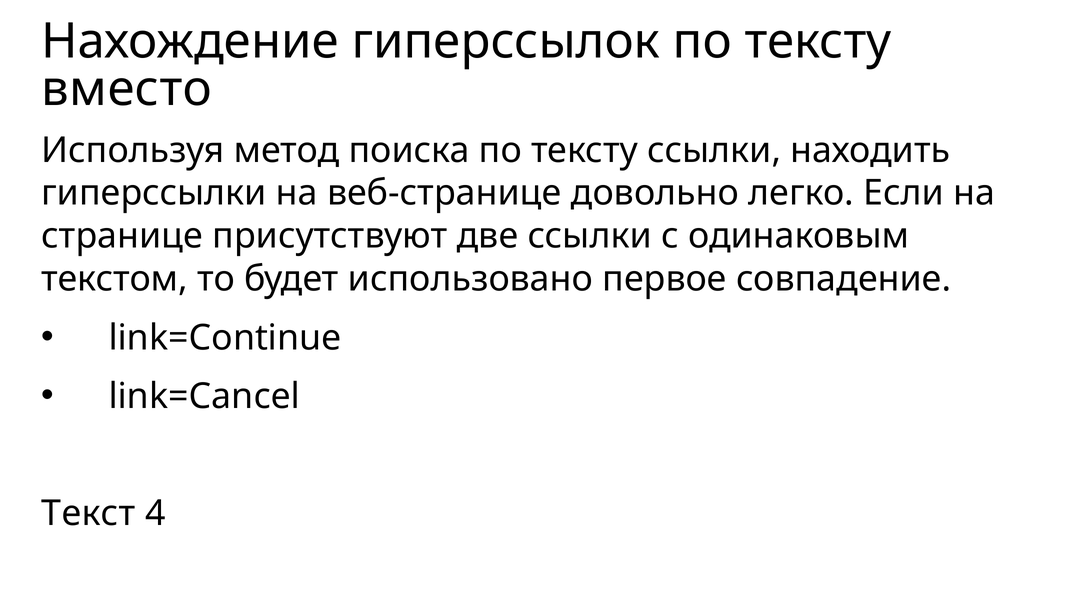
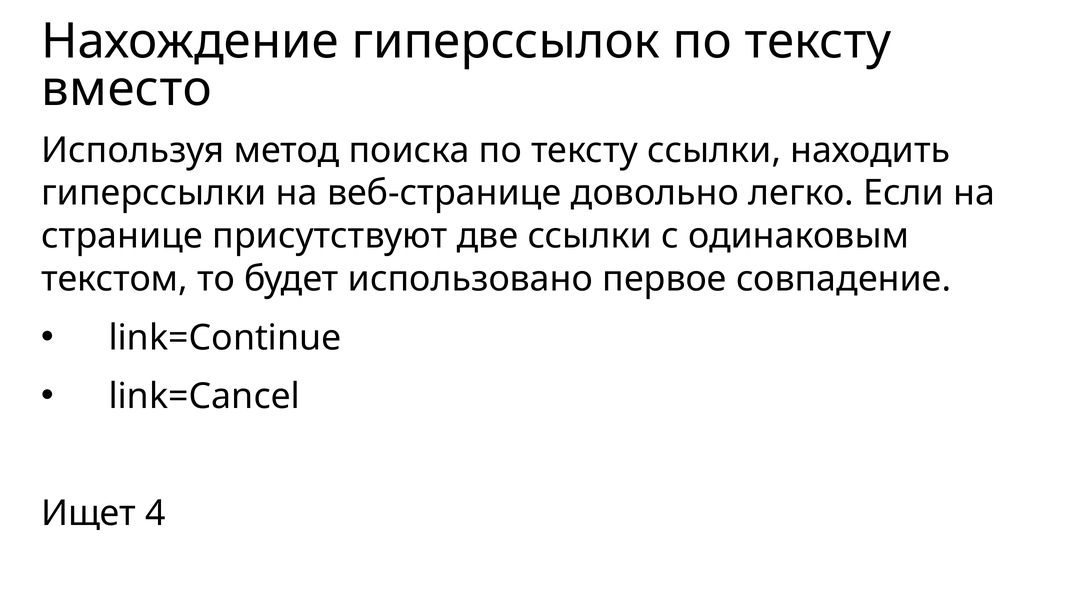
Текст: Текст -> Ищет
